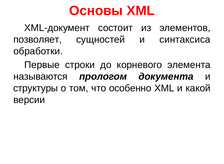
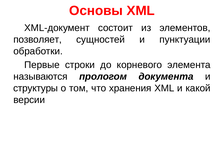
синтаксиса: синтаксиса -> пунктуации
особенно: особенно -> хранения
